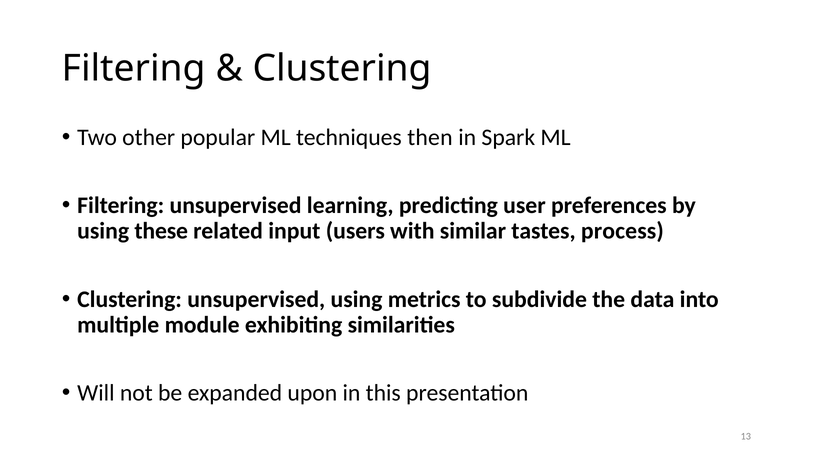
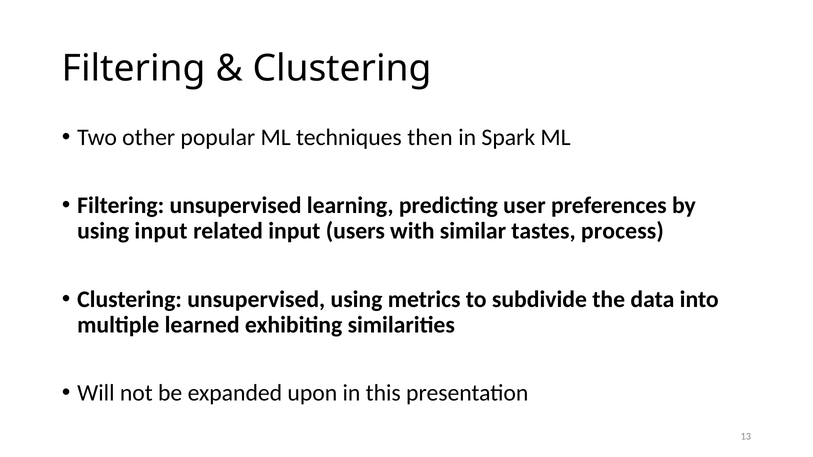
using these: these -> input
module: module -> learned
